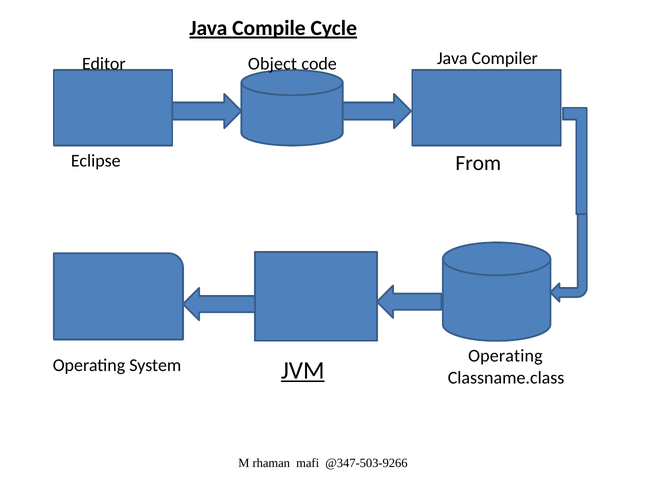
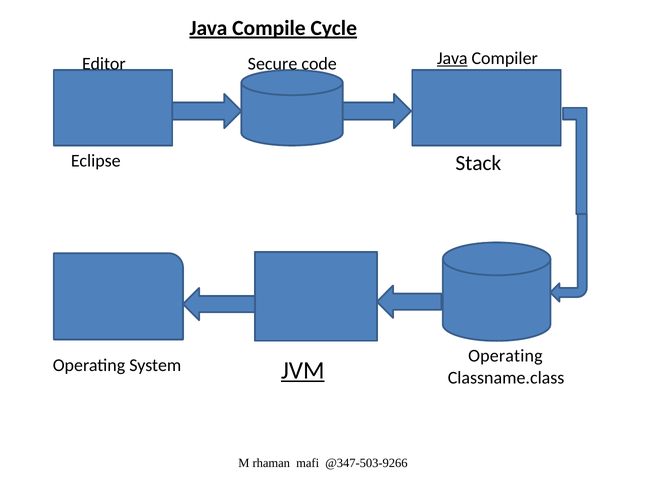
Java at (452, 58) underline: none -> present
Object: Object -> Secure
From: From -> Stack
